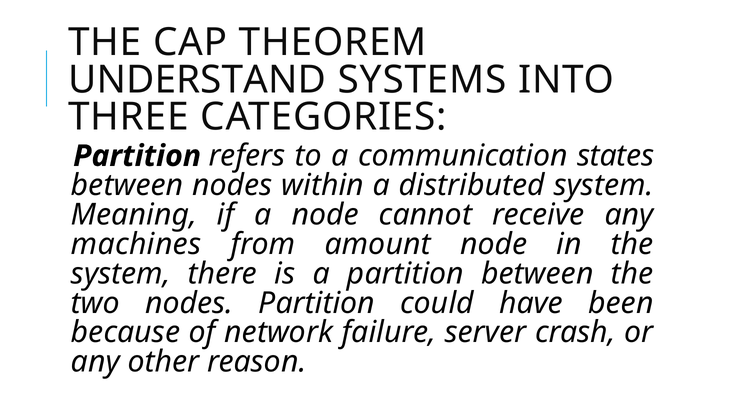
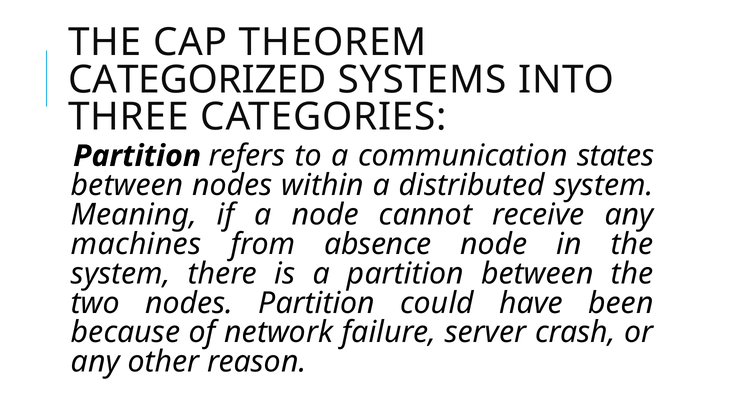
UNDERSTAND: UNDERSTAND -> CATEGORIZED
amount: amount -> absence
